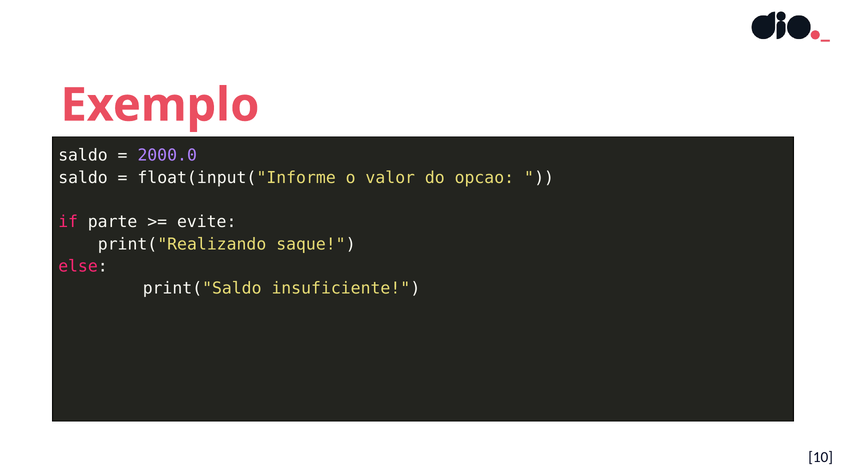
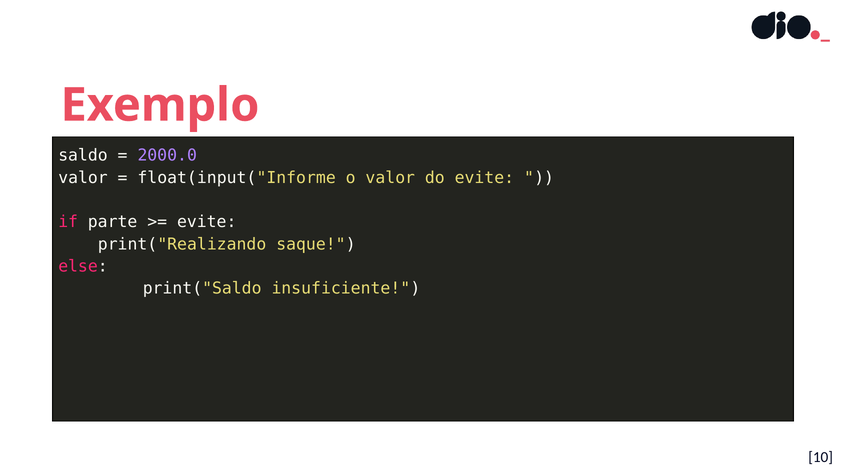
saldo at (83, 178): saldo -> valor
do opcao: opcao -> evite
